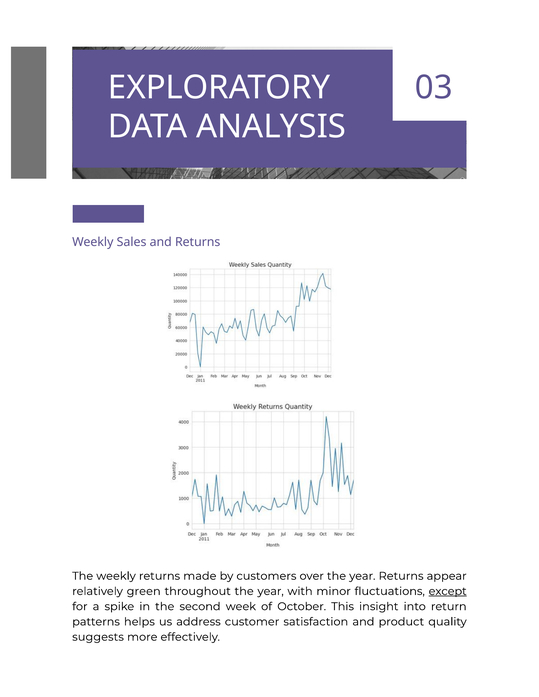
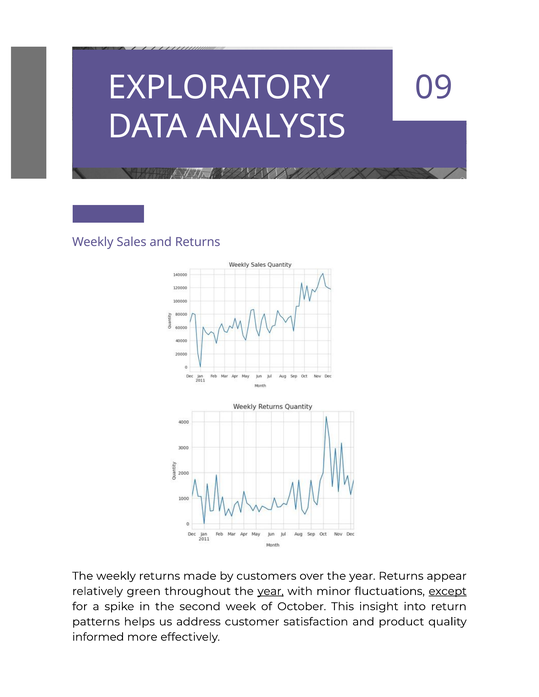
03: 03 -> 09
year at (271, 592) underline: none -> present
suggests: suggests -> informed
